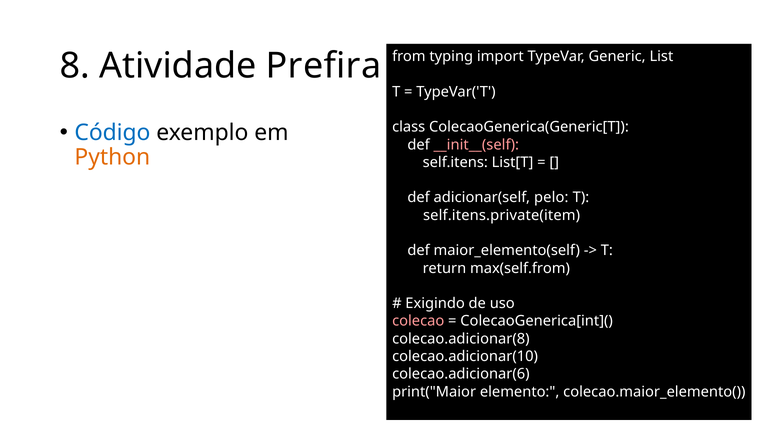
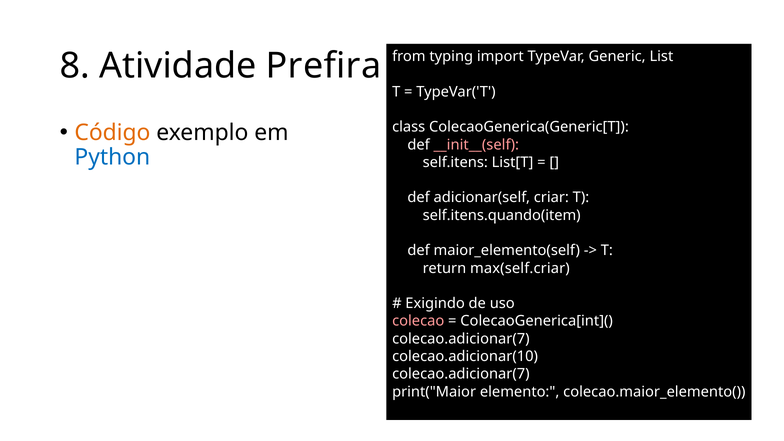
Código colour: blue -> orange
Python colour: orange -> blue
pelo: pelo -> criar
self.itens.private(item: self.itens.private(item -> self.itens.quando(item
max(self.from: max(self.from -> max(self.criar
colecao.adicionar(8 at (461, 339): colecao.adicionar(8 -> colecao.adicionar(7
colecao.adicionar(6 at (461, 374): colecao.adicionar(6 -> colecao.adicionar(7
